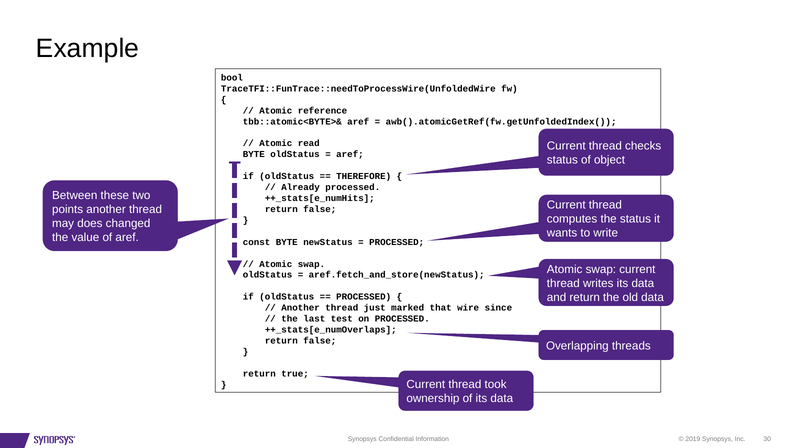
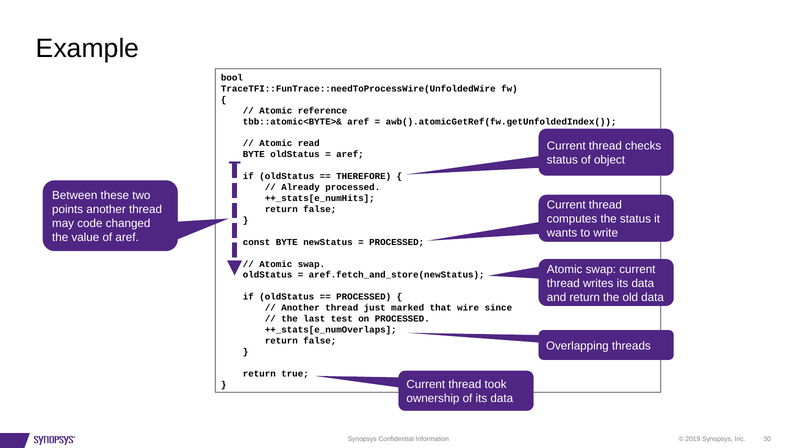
does: does -> code
